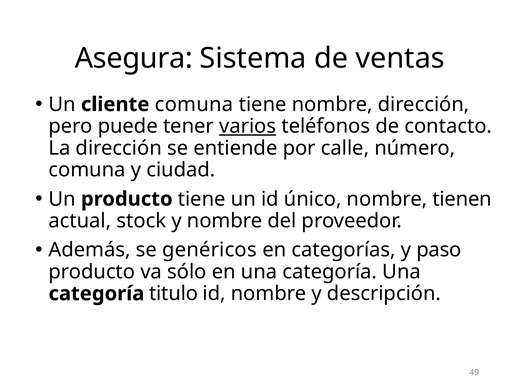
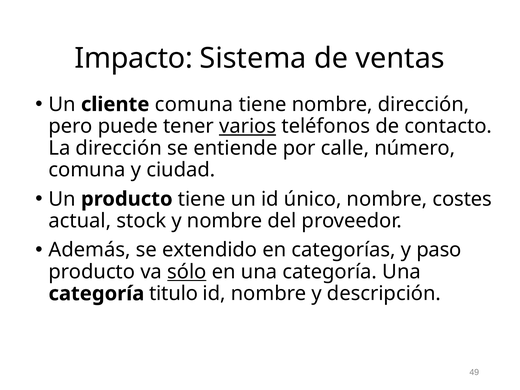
Asegura: Asegura -> Impacto
tienen: tienen -> costes
genéricos: genéricos -> extendido
sólo underline: none -> present
